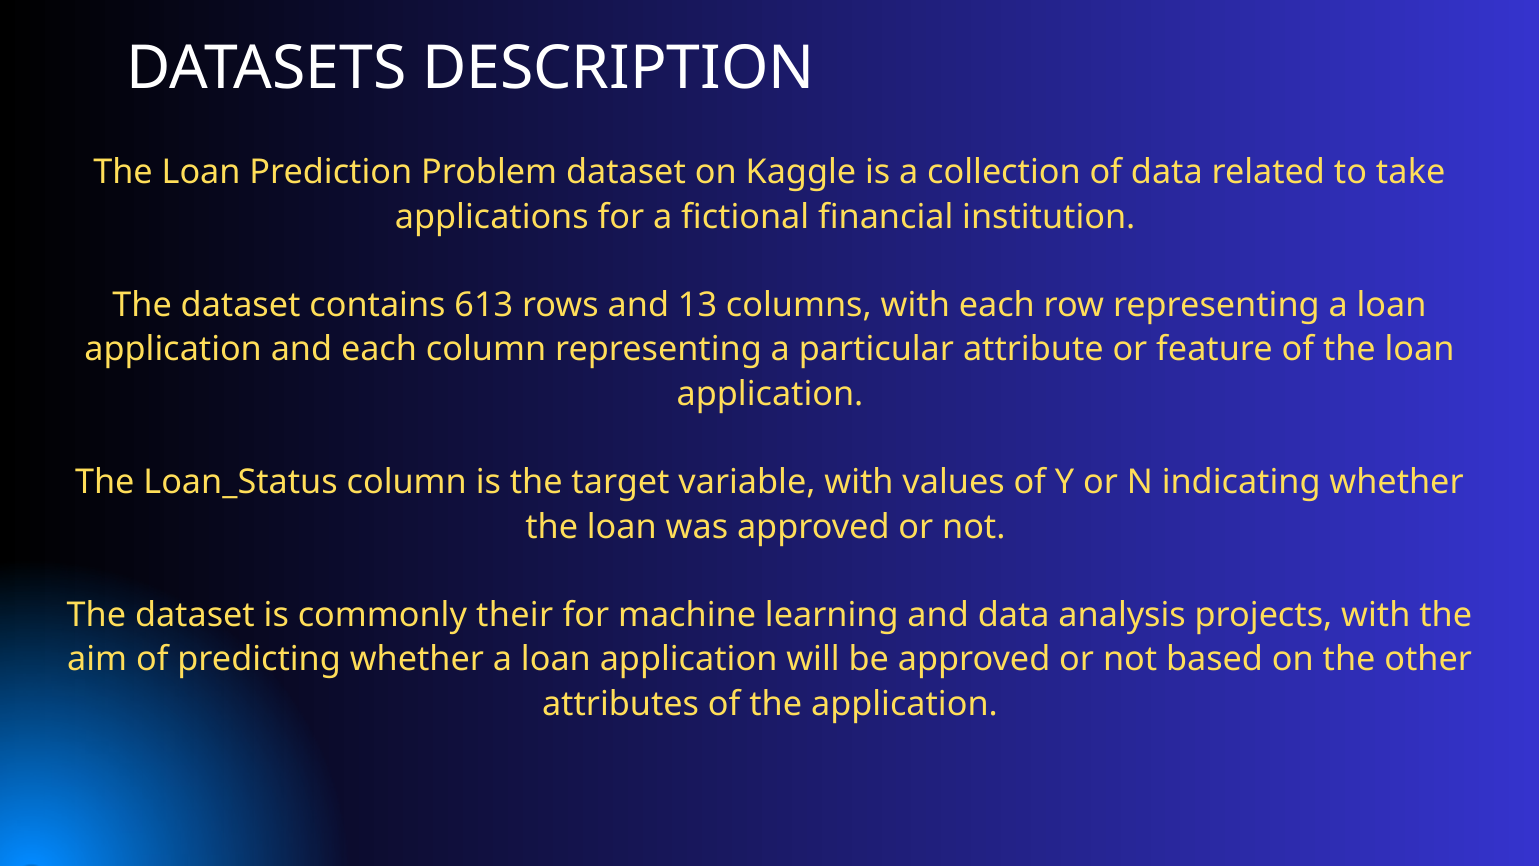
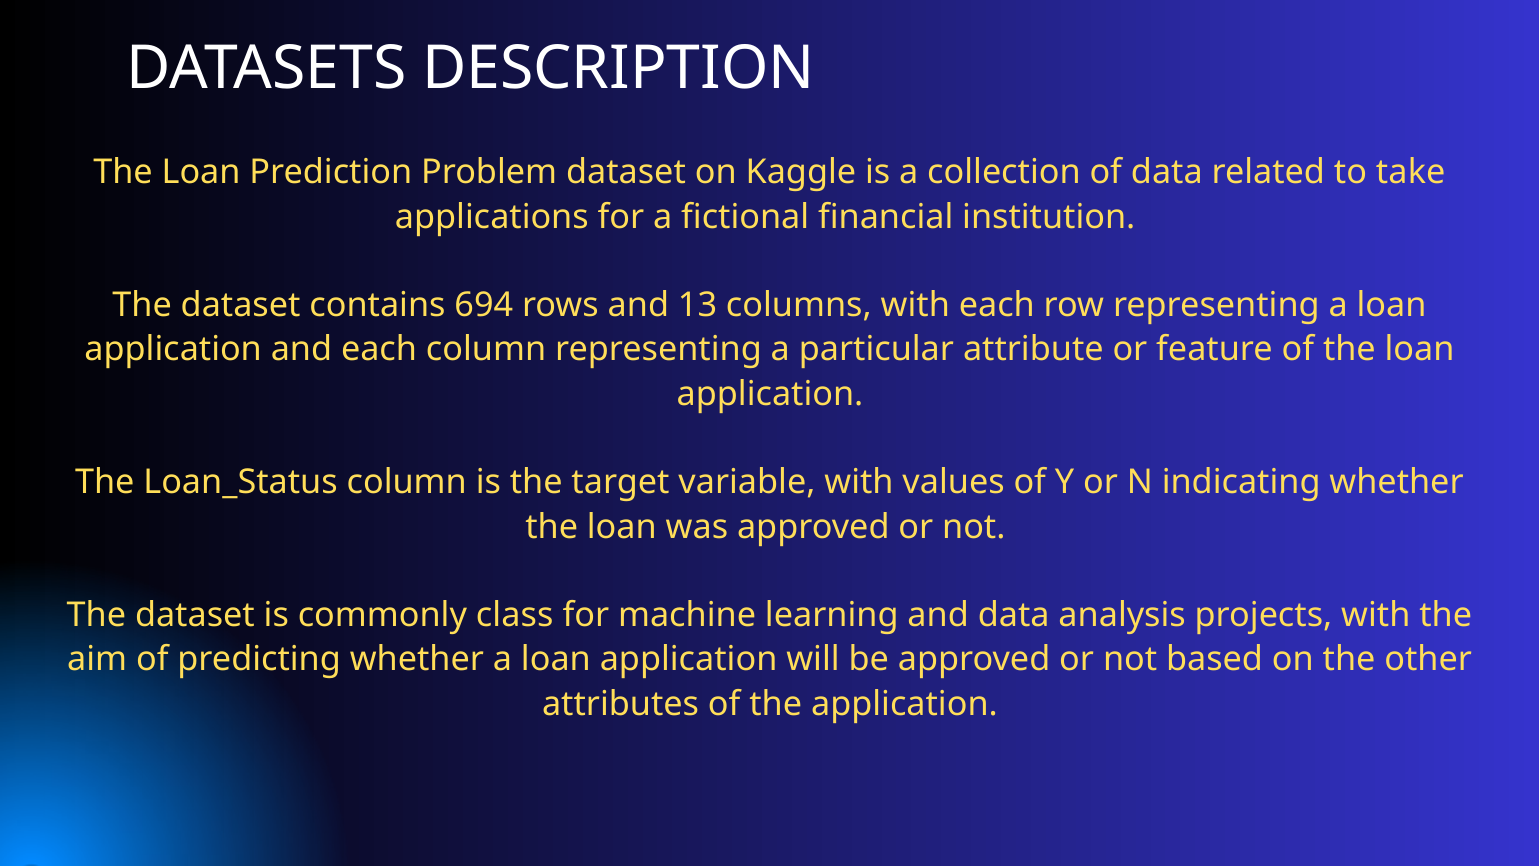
613: 613 -> 694
their: their -> class
